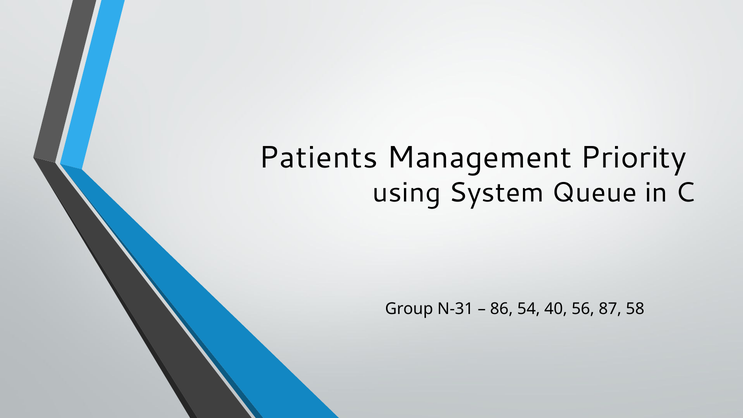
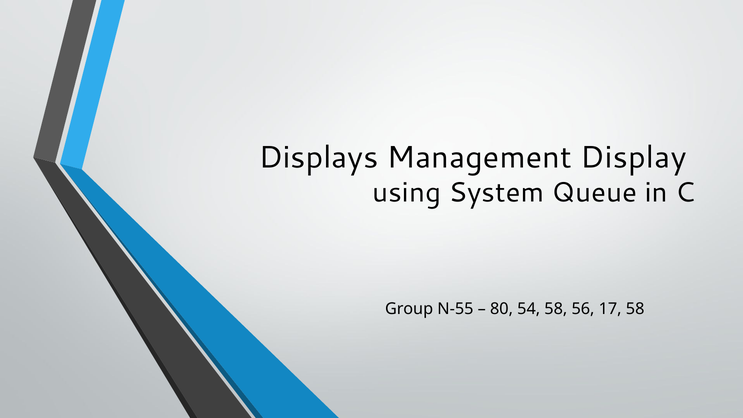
Patients: Patients -> Displays
Priority: Priority -> Display
N-31: N-31 -> N-55
86: 86 -> 80
54 40: 40 -> 58
87: 87 -> 17
